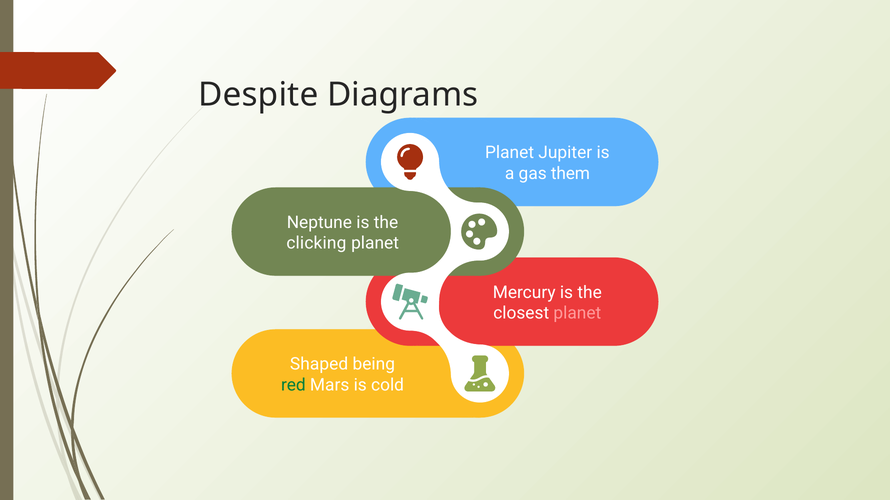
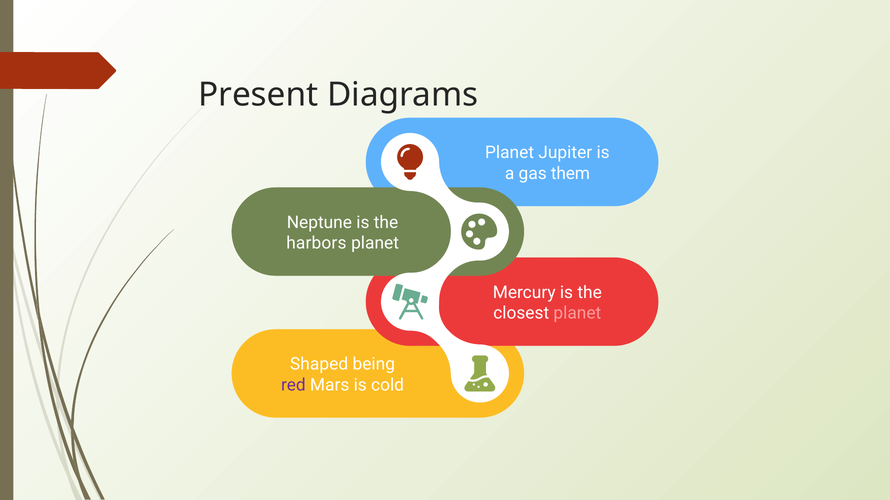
Despite: Despite -> Present
clicking: clicking -> harbors
red colour: green -> purple
